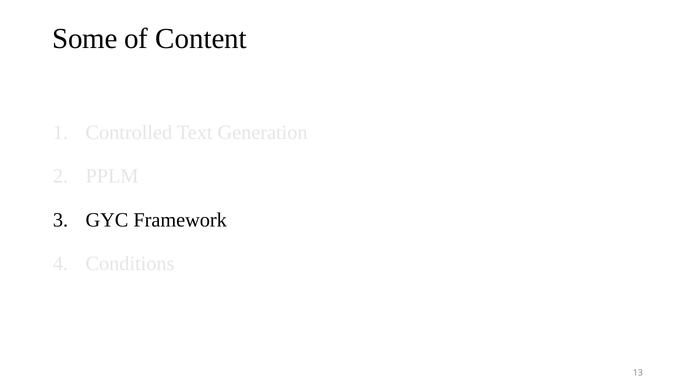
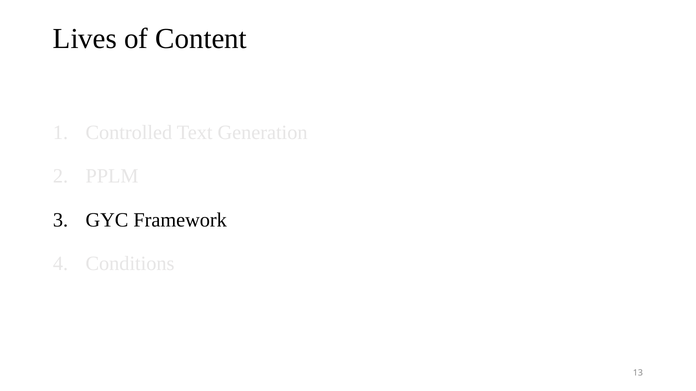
Some: Some -> Lives
